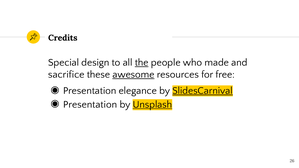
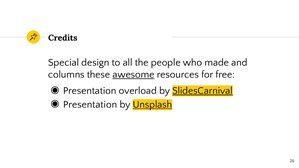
the underline: present -> none
sacrifice: sacrifice -> columns
elegance: elegance -> overload
